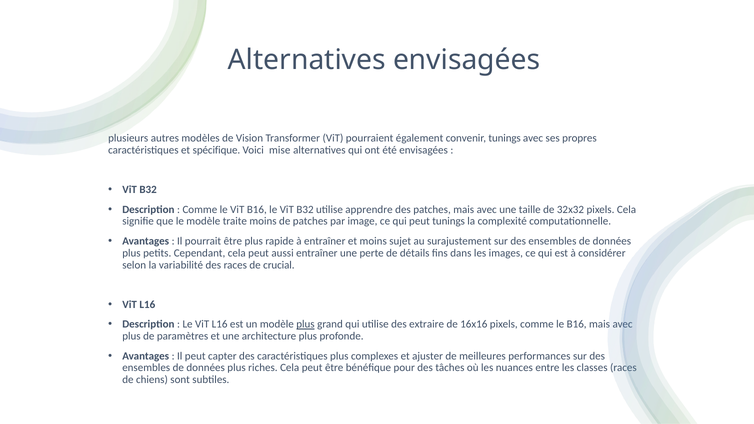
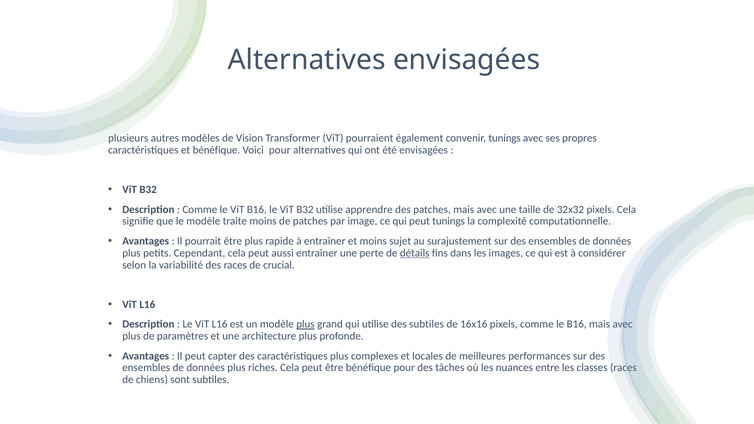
et spécifique: spécifique -> bénéfique
Voici mise: mise -> pour
détails underline: none -> present
des extraire: extraire -> subtiles
ajuster: ajuster -> locales
